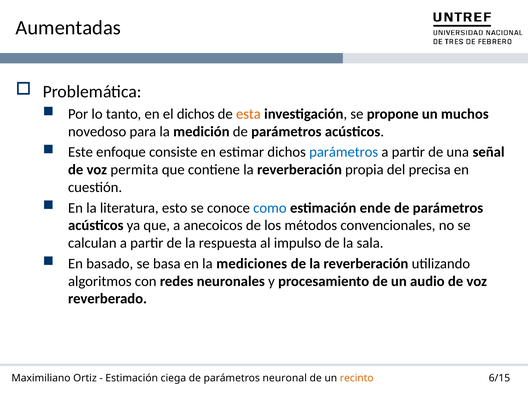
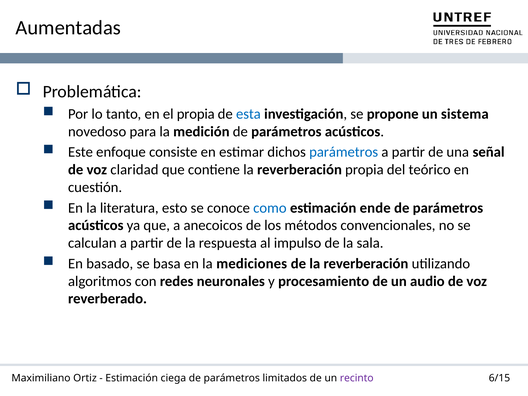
el dichos: dichos -> propia
esta colour: orange -> blue
muchos: muchos -> sistema
permita: permita -> claridad
precisa: precisa -> teórico
neuronal: neuronal -> limitados
recinto colour: orange -> purple
